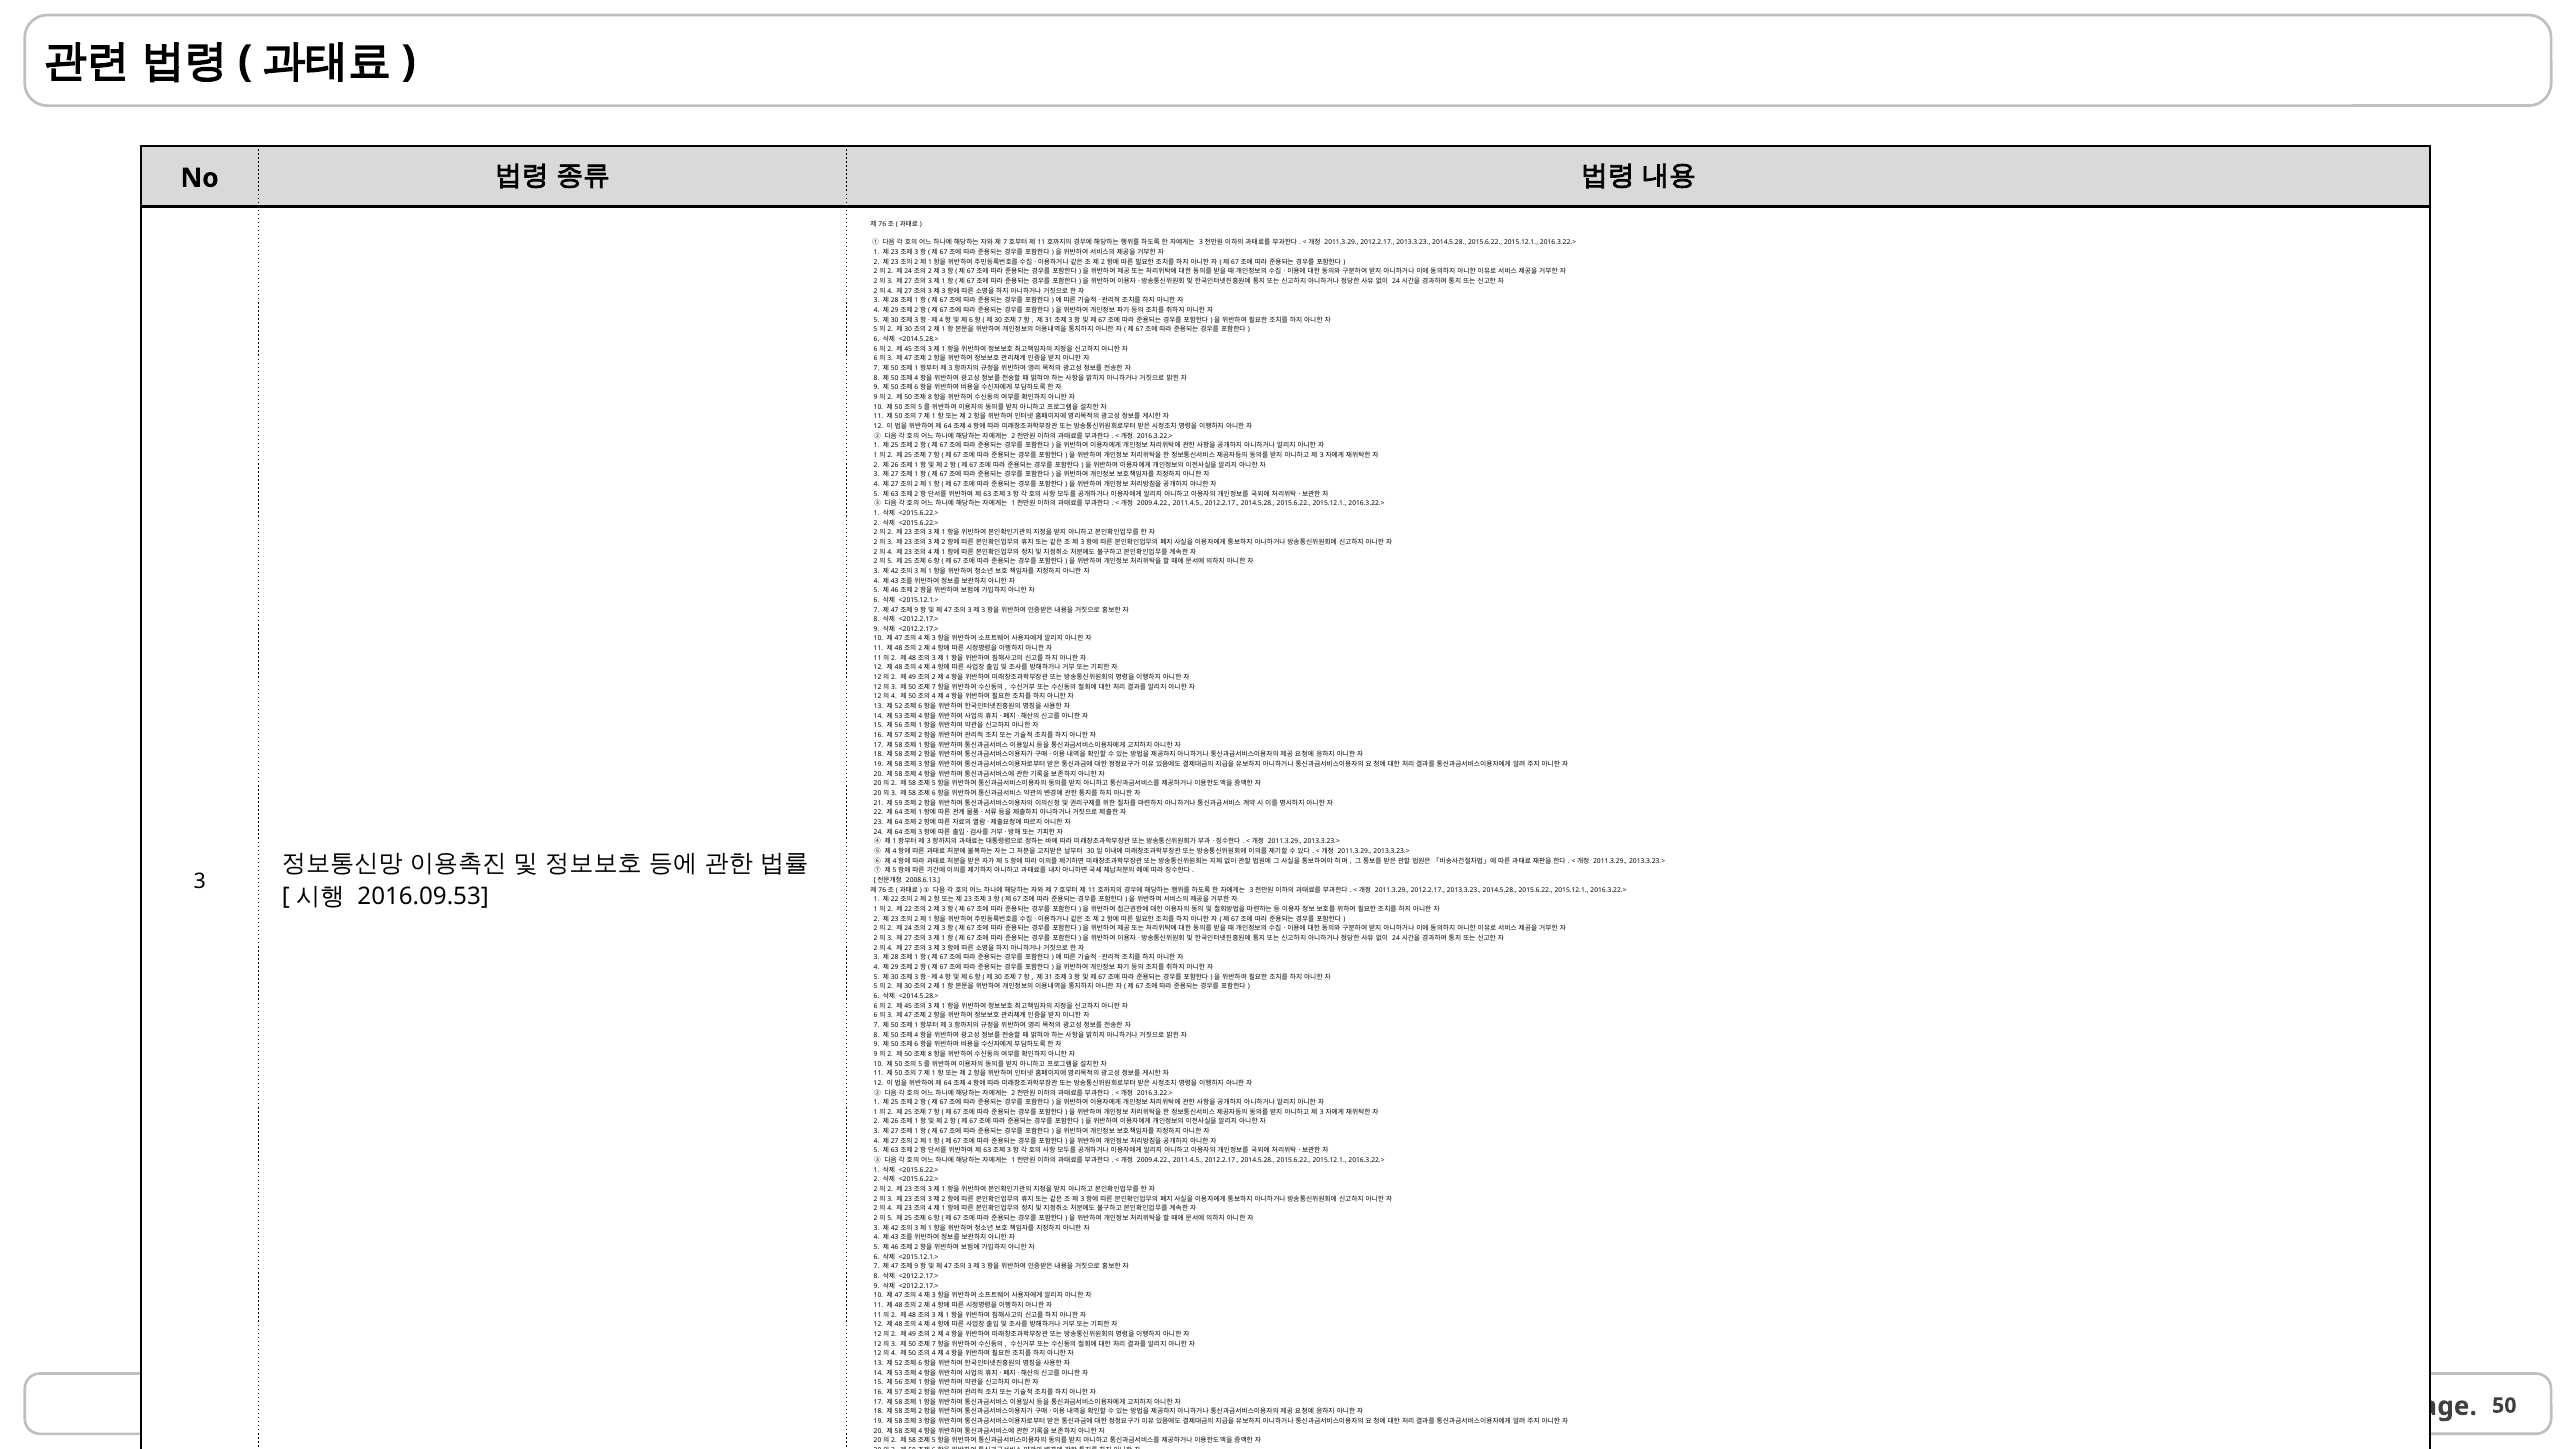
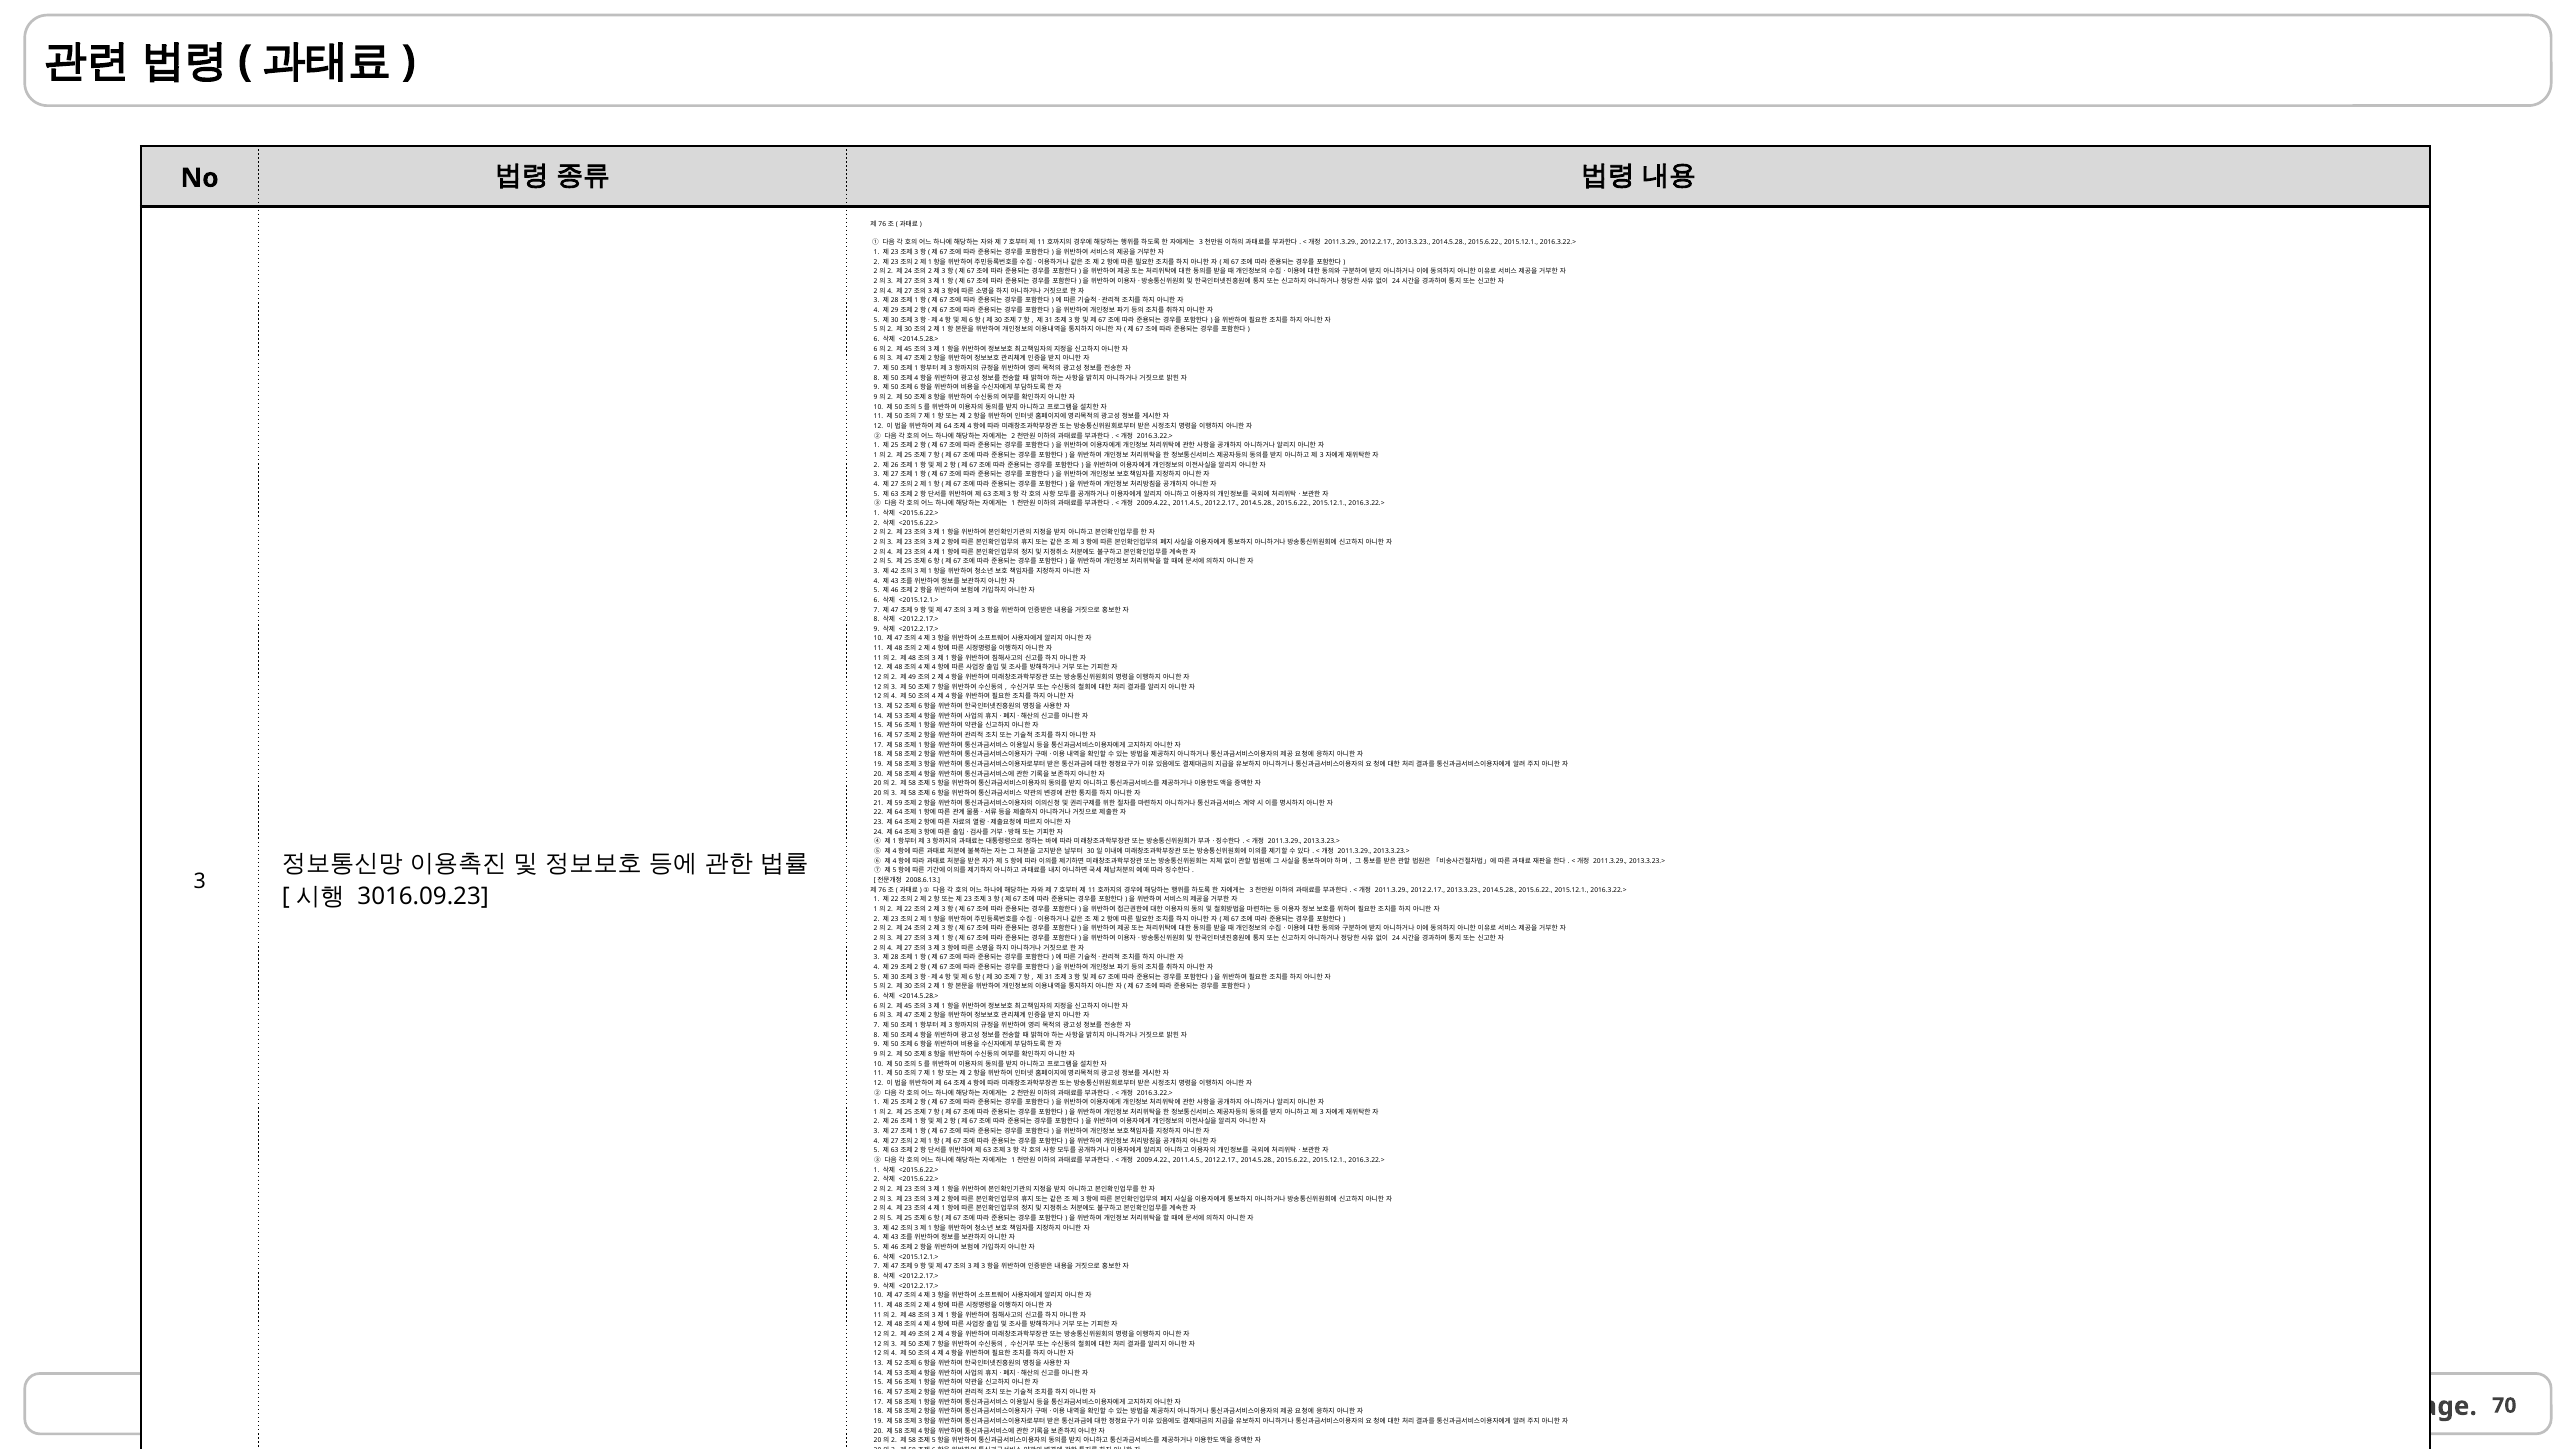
2016.09.53: 2016.09.53 -> 3016.09.23
50 at (2504, 1406): 50 -> 70
